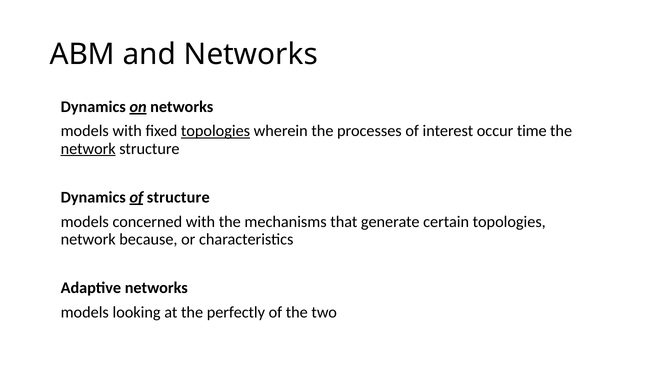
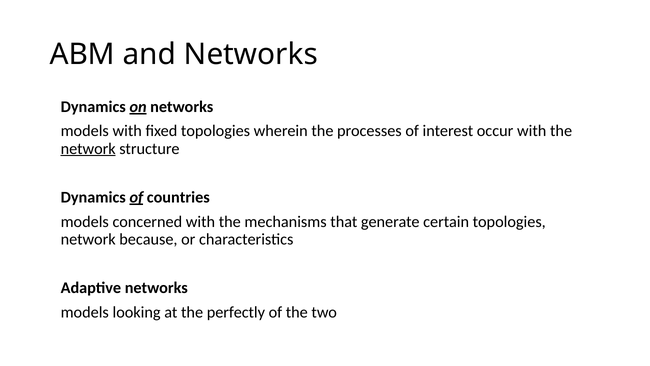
topologies at (216, 131) underline: present -> none
occur time: time -> with
of structure: structure -> countries
